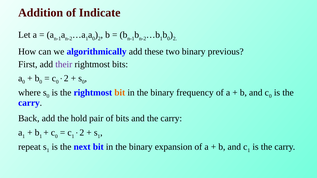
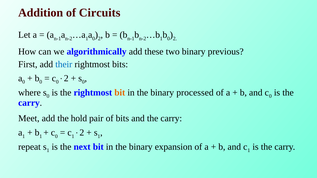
Indicate: Indicate -> Circuits
their colour: purple -> blue
frequency: frequency -> processed
Back: Back -> Meet
